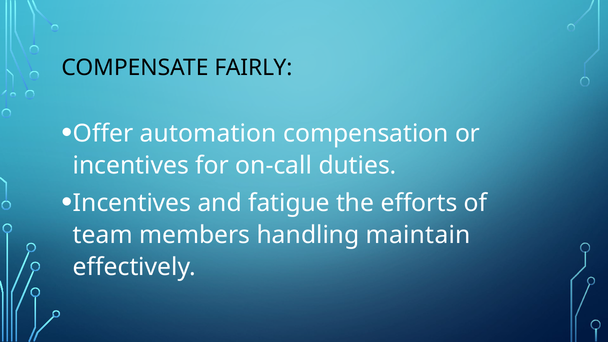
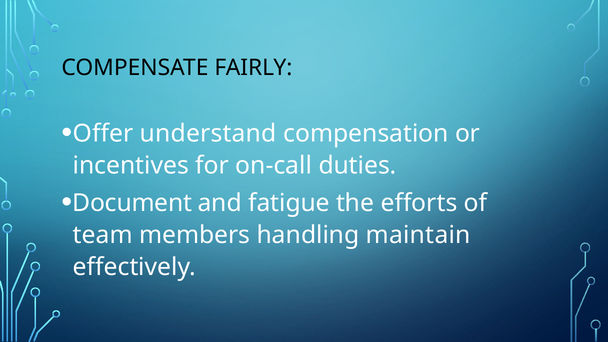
automation: automation -> understand
Incentives at (132, 203): Incentives -> Document
